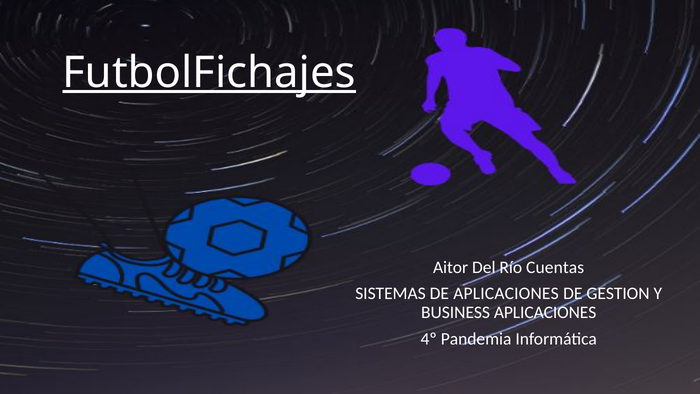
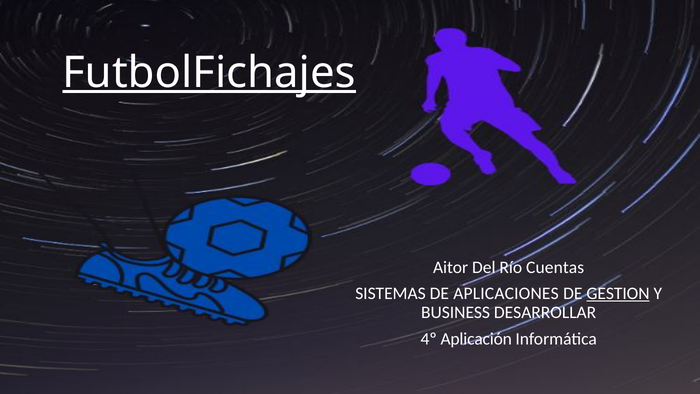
GESTION underline: none -> present
BUSINESS APLICACIONES: APLICACIONES -> DESARROLLAR
Pandemia: Pandemia -> Aplicación
